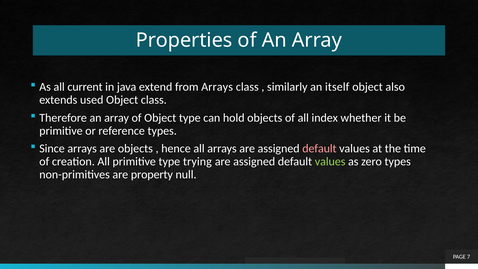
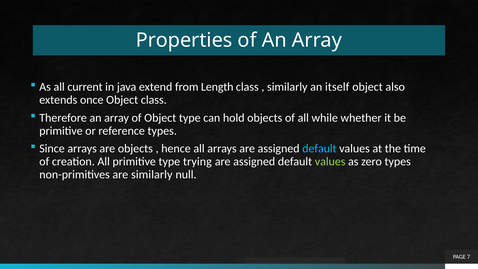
from Arrays: Arrays -> Length
used: used -> once
index: index -> while
default at (319, 149) colour: pink -> light blue
are property: property -> similarly
